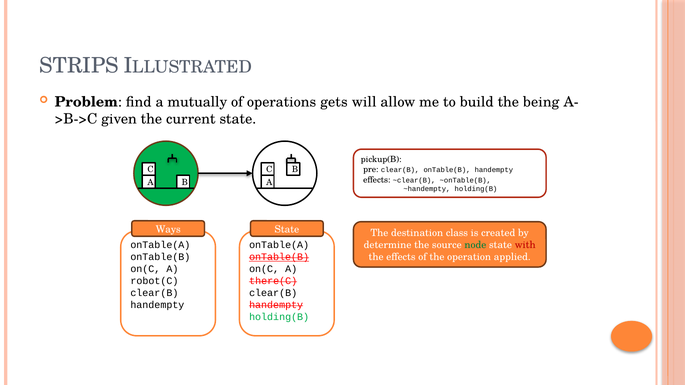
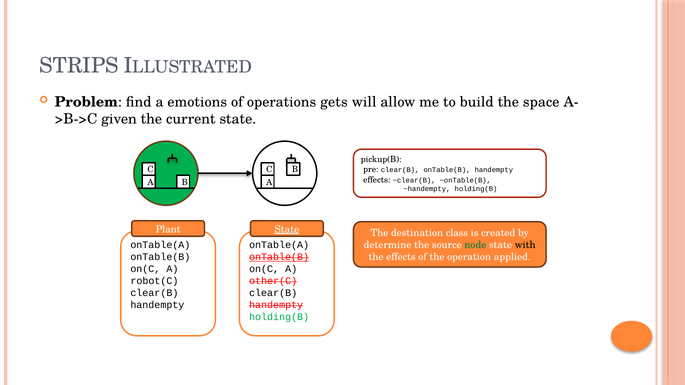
mutually: mutually -> emotions
being: being -> space
Ways: Ways -> Plant
State at (287, 229) underline: none -> present
with colour: red -> black
there(C: there(C -> other(C
